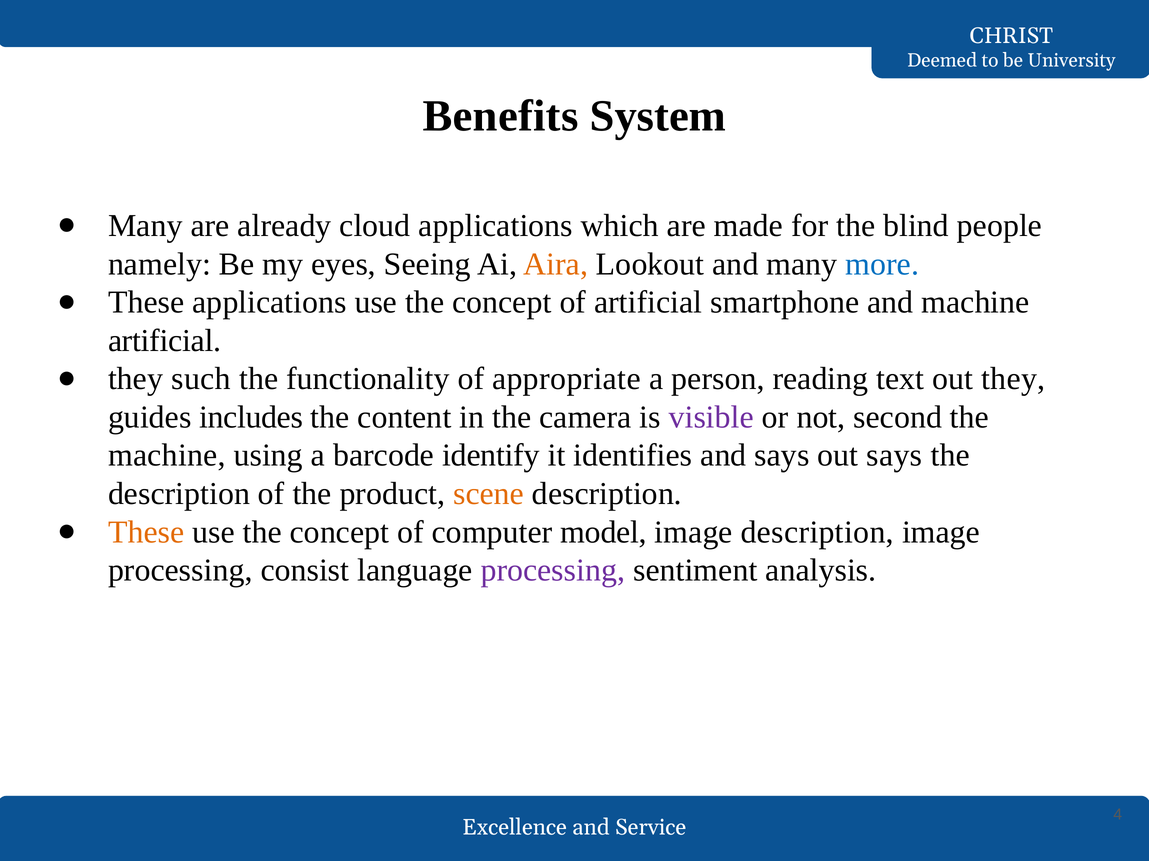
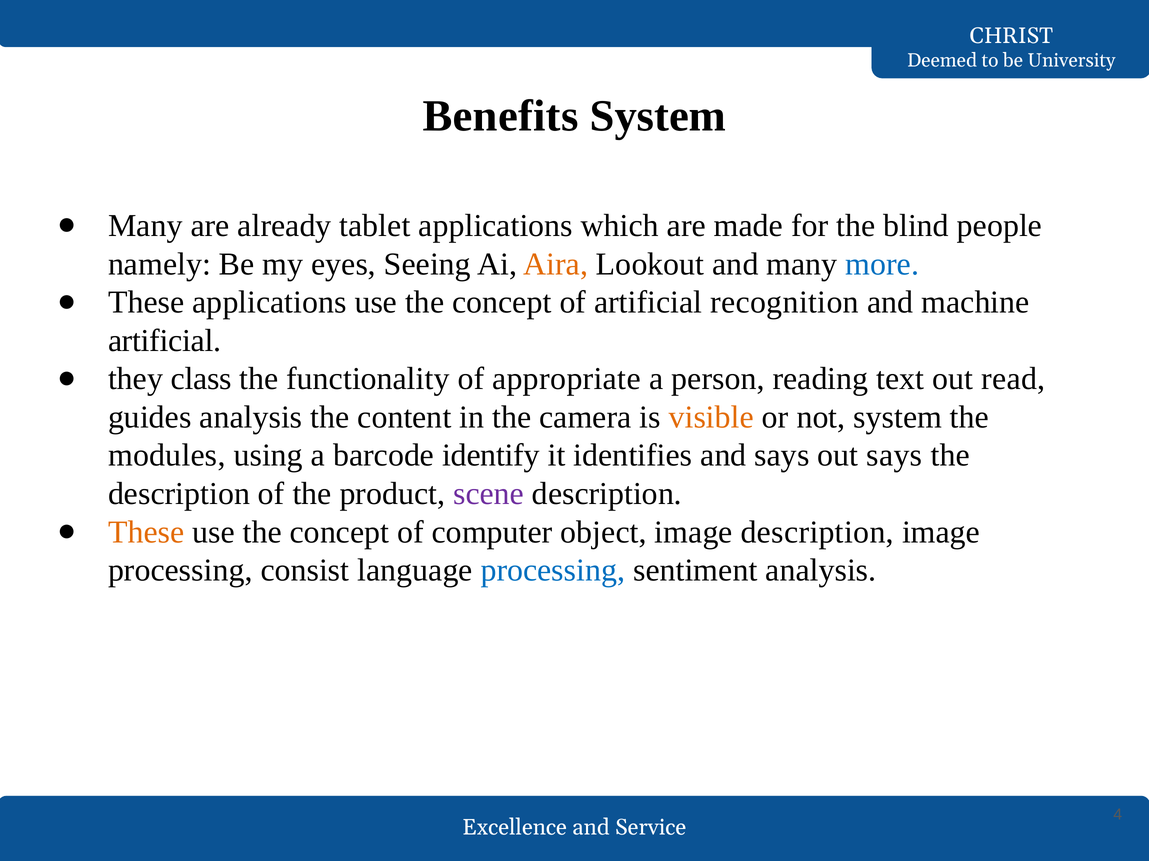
cloud: cloud -> tablet
smartphone: smartphone -> recognition
such: such -> class
out they: they -> read
guides includes: includes -> analysis
visible colour: purple -> orange
not second: second -> system
machine at (167, 456): machine -> modules
scene colour: orange -> purple
model: model -> object
processing at (553, 571) colour: purple -> blue
